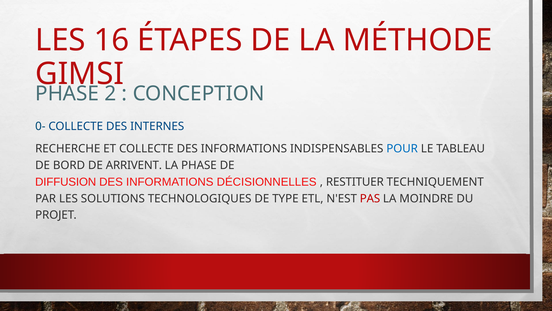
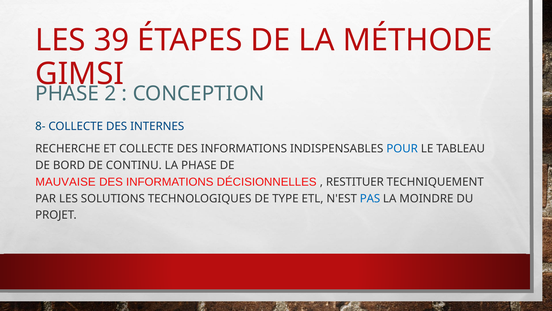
16: 16 -> 39
0-: 0- -> 8-
ARRIVENT: ARRIVENT -> CONTINU
DIFFUSION: DIFFUSION -> MAUVAISE
PAS colour: red -> blue
